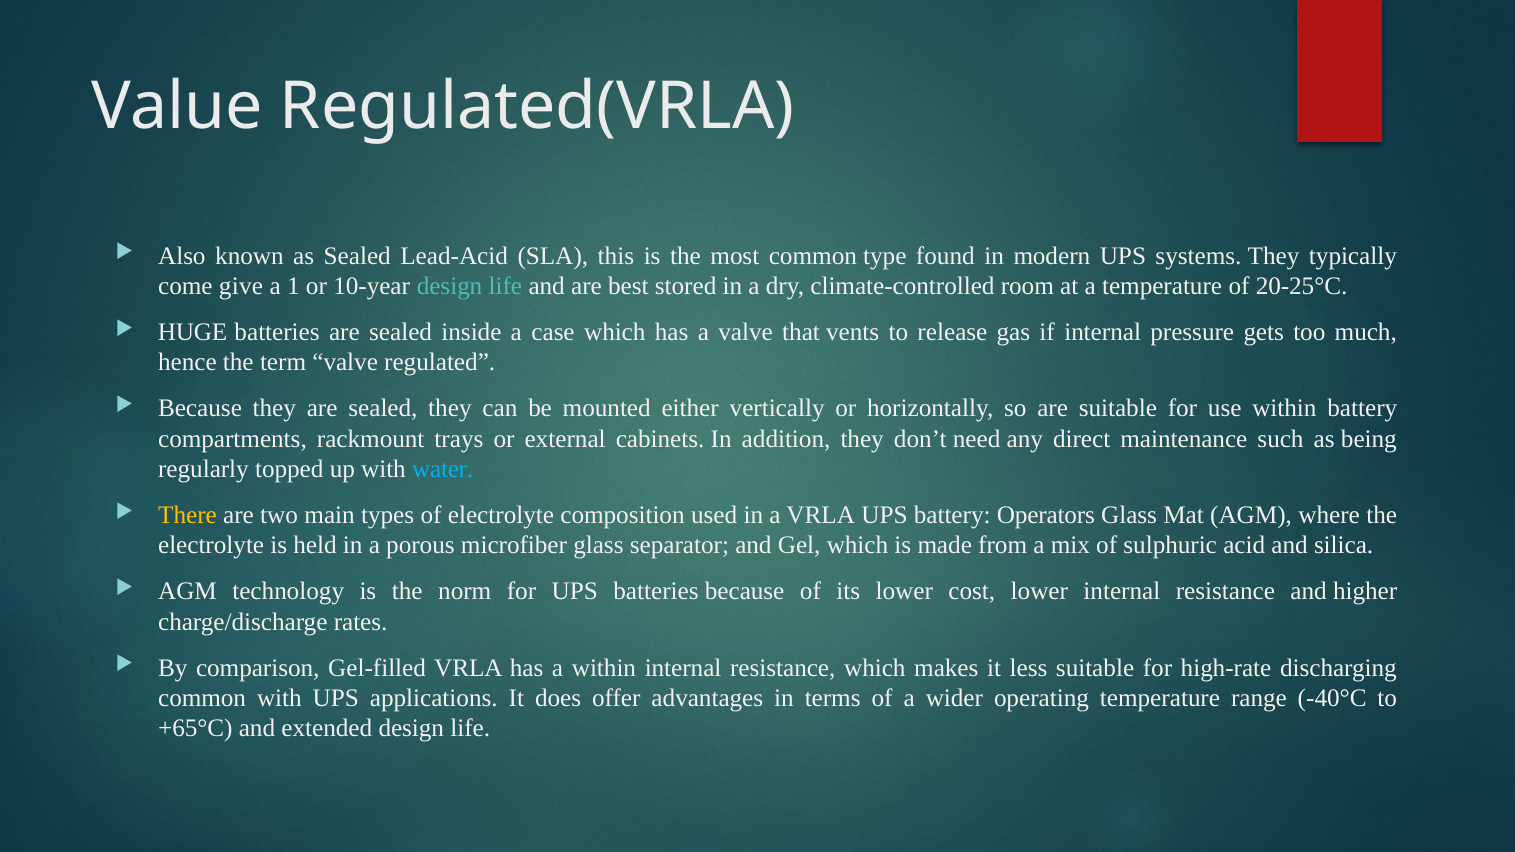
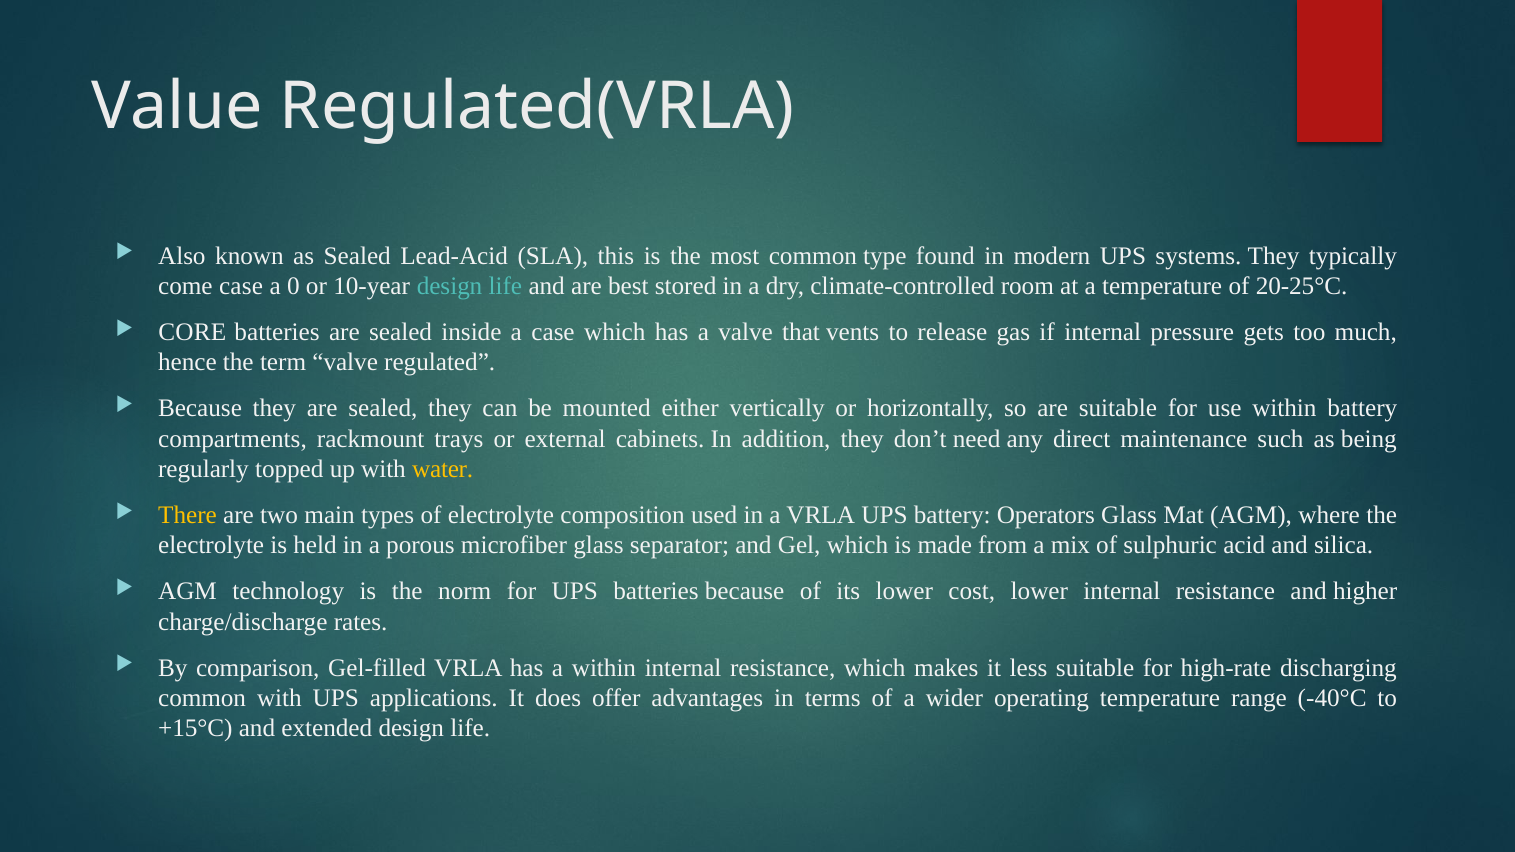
come give: give -> case
1: 1 -> 0
HUGE: HUGE -> CORE
water colour: light blue -> yellow
+65°C: +65°C -> +15°C
